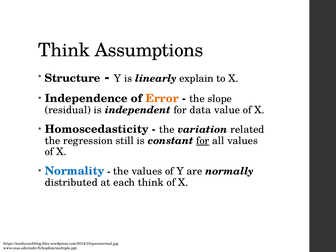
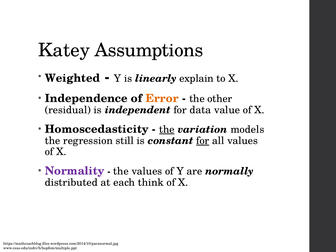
Think at (64, 50): Think -> Katey
Structure: Structure -> Weighted
slope: slope -> other
the at (167, 129) underline: none -> present
related: related -> models
Normality colour: blue -> purple
